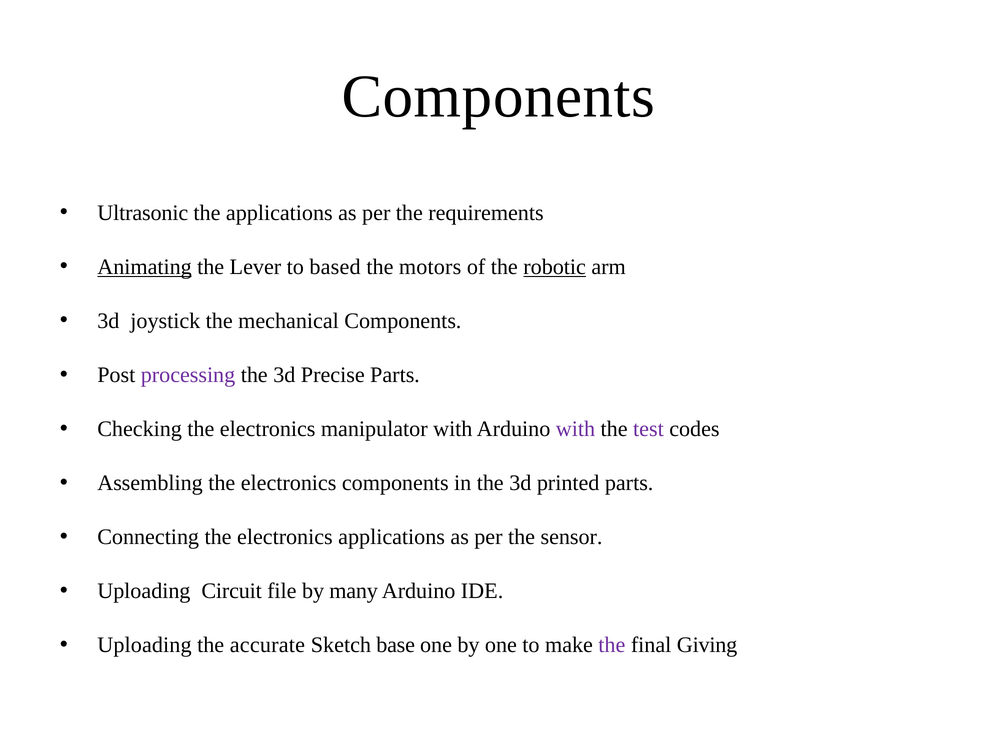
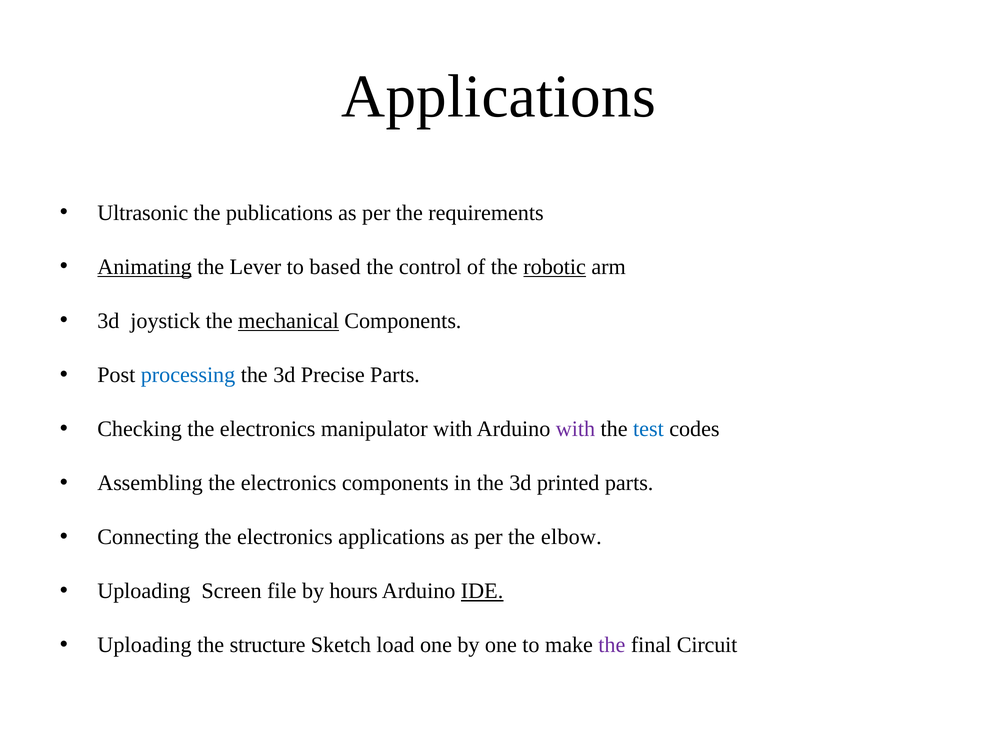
Components at (498, 97): Components -> Applications
the applications: applications -> publications
motors: motors -> control
mechanical underline: none -> present
processing colour: purple -> blue
test colour: purple -> blue
sensor: sensor -> elbow
Circuit: Circuit -> Screen
many: many -> hours
IDE underline: none -> present
accurate: accurate -> structure
base: base -> load
Giving: Giving -> Circuit
